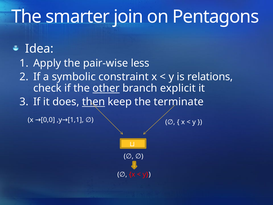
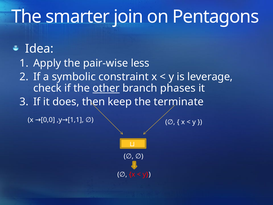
relations: relations -> leverage
explicit: explicit -> phases
then underline: present -> none
